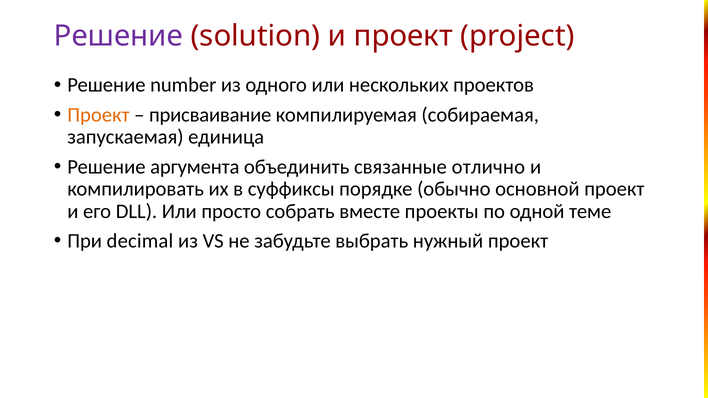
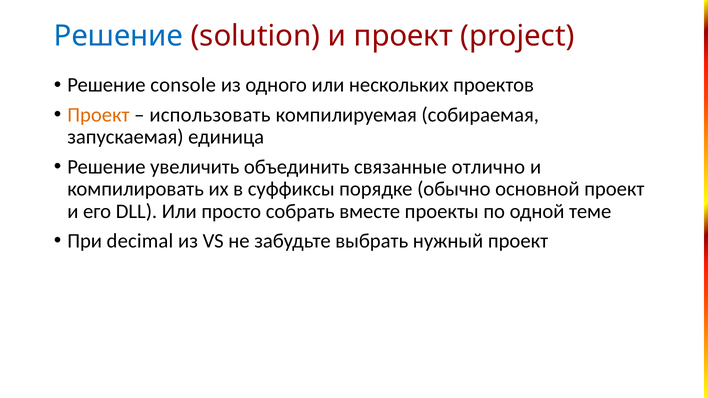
Решение at (118, 36) colour: purple -> blue
number: number -> console
присваивание: присваивание -> использовать
аргумента: аргумента -> увеличить
